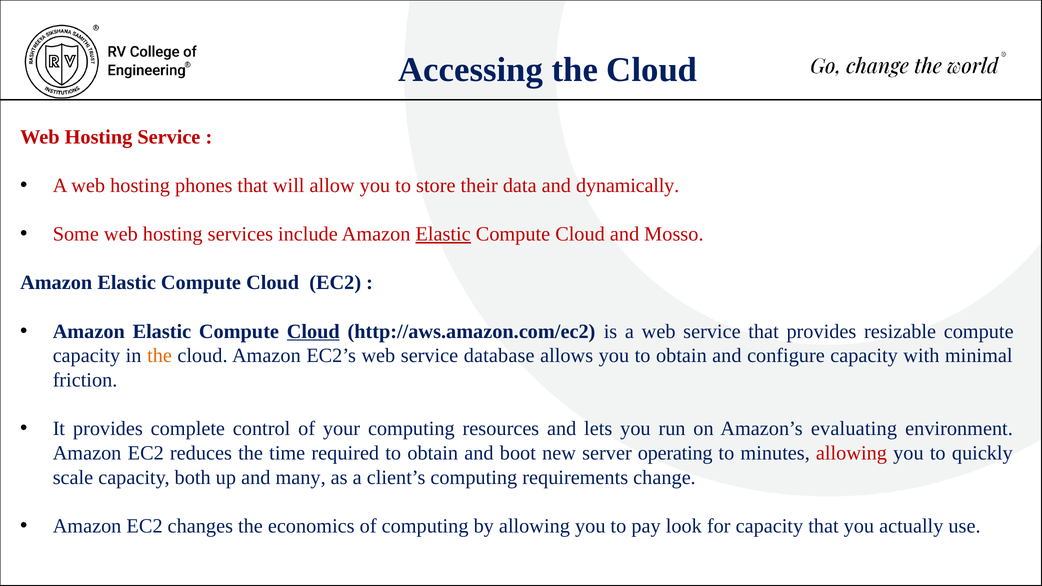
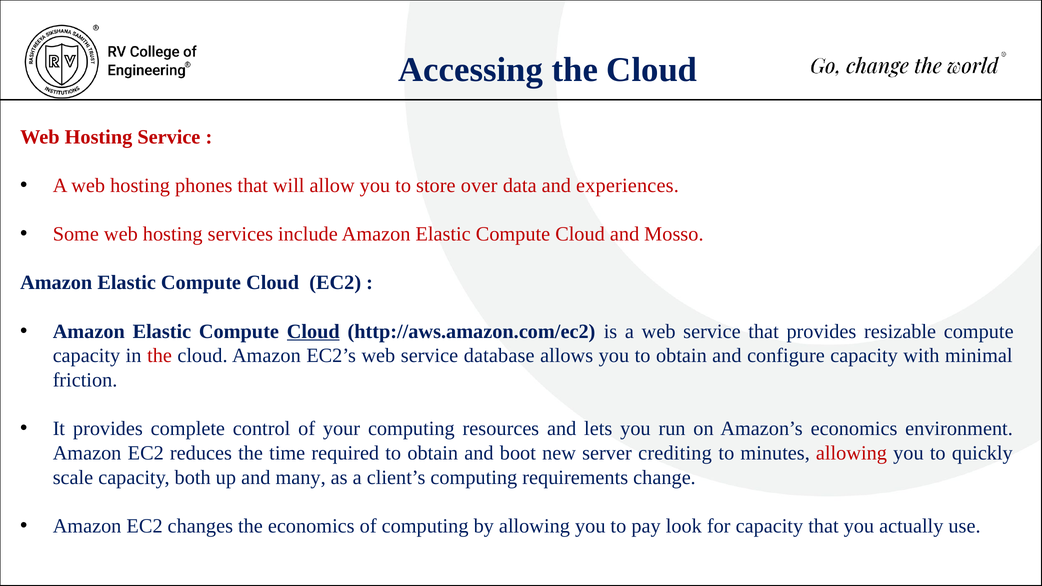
their: their -> over
dynamically: dynamically -> experiences
Elastic at (443, 234) underline: present -> none
the at (160, 356) colour: orange -> red
Amazon’s evaluating: evaluating -> economics
operating: operating -> crediting
